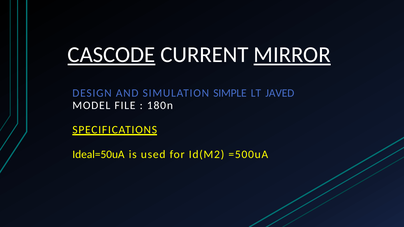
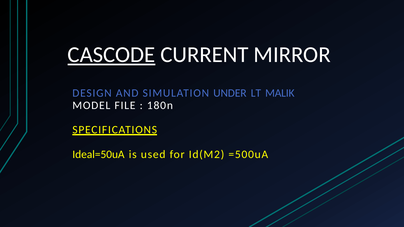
MIRROR underline: present -> none
SIMPLE: SIMPLE -> UNDER
JAVED: JAVED -> MALIK
